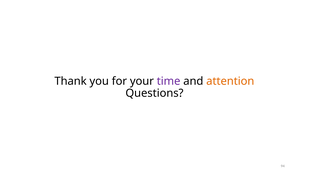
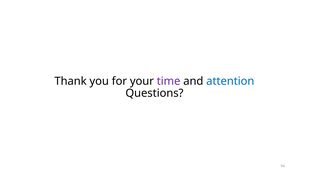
attention colour: orange -> blue
